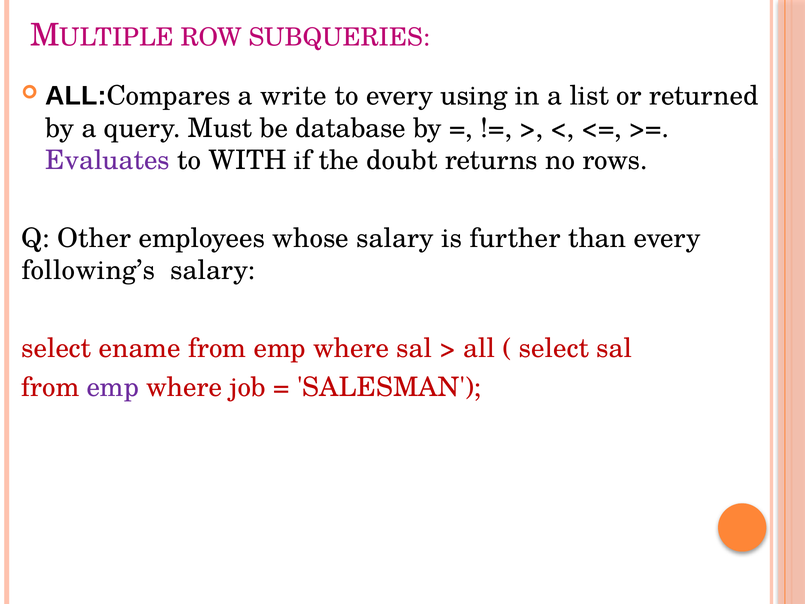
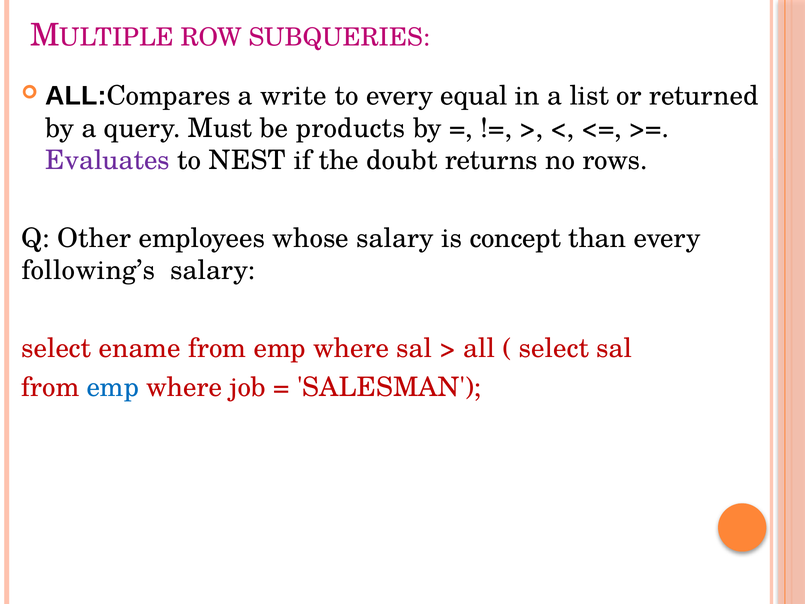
using: using -> equal
database: database -> products
WITH: WITH -> NEST
further: further -> concept
emp at (113, 387) colour: purple -> blue
